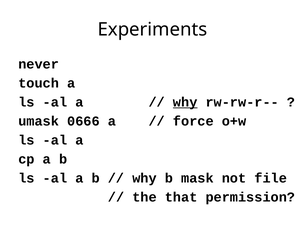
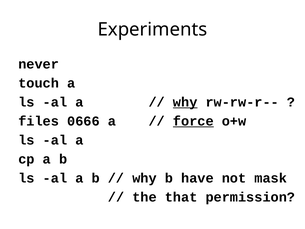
umask: umask -> files
force underline: none -> present
mask: mask -> have
file: file -> mask
